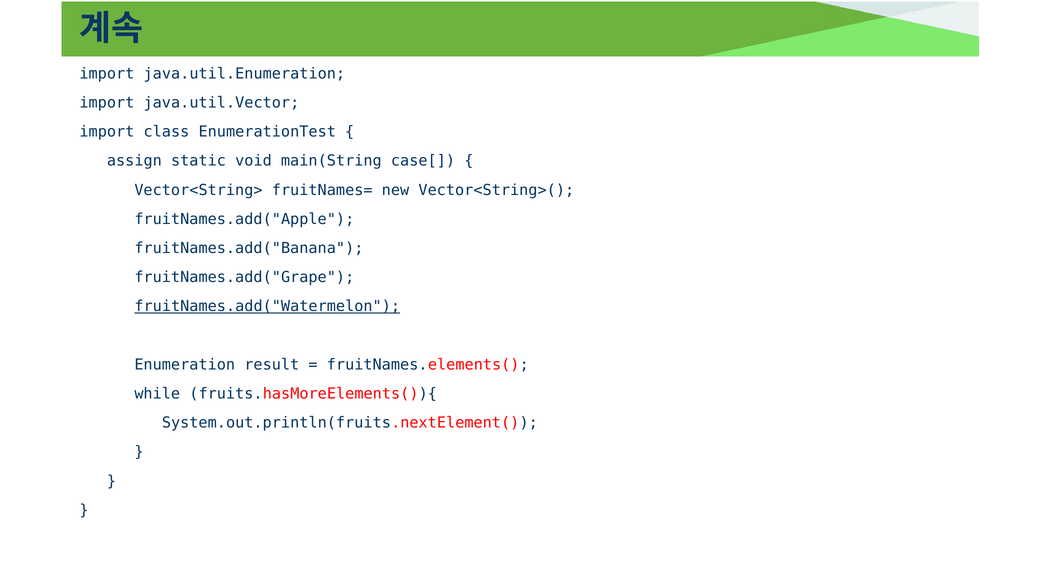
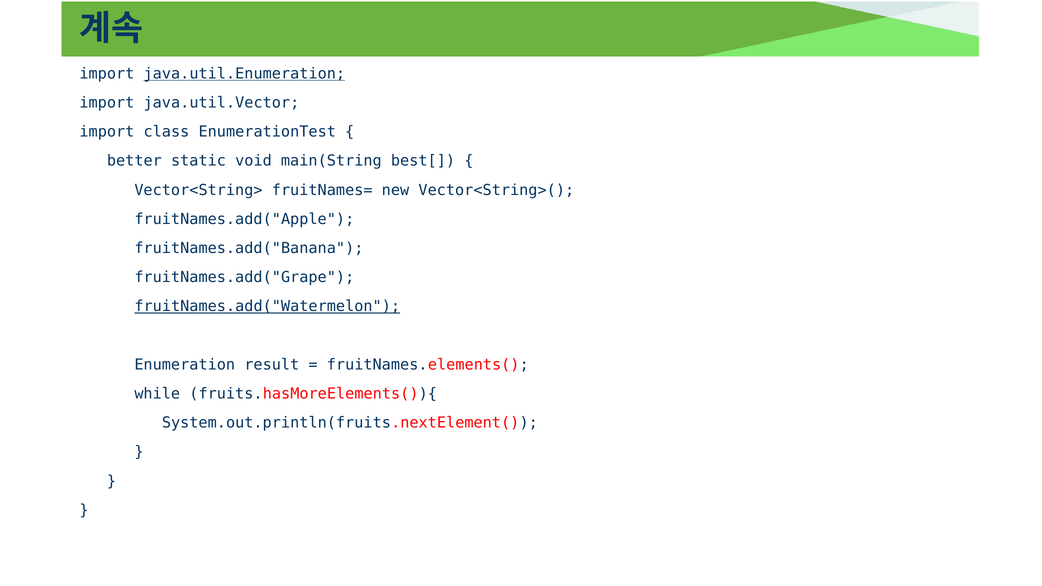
java.util.Enumeration underline: none -> present
assign: assign -> better
case[: case[ -> best[
